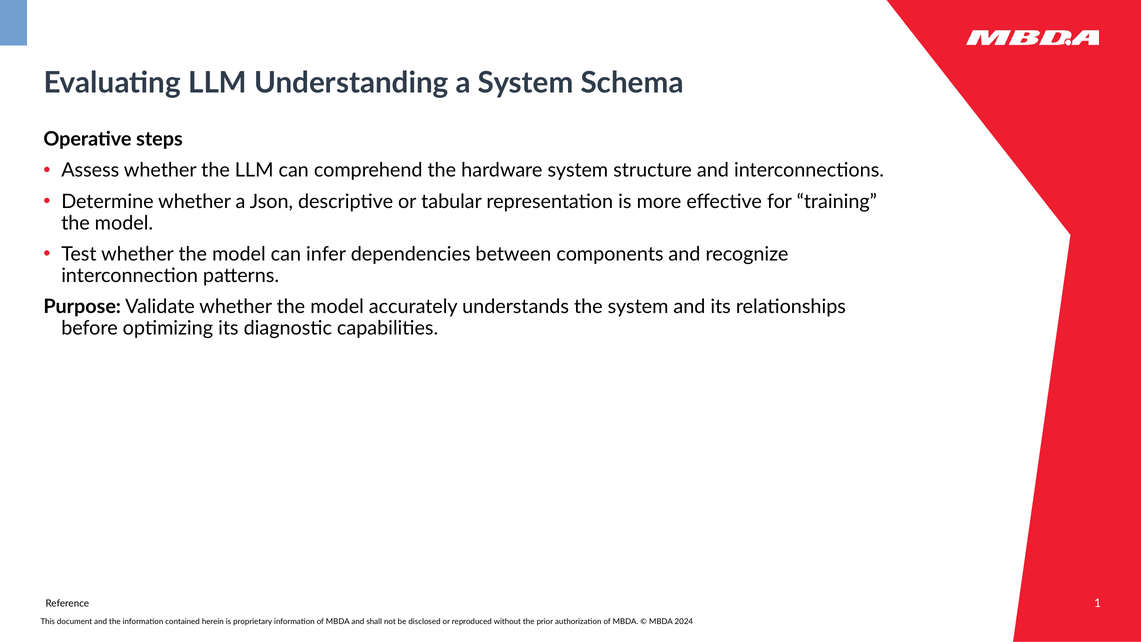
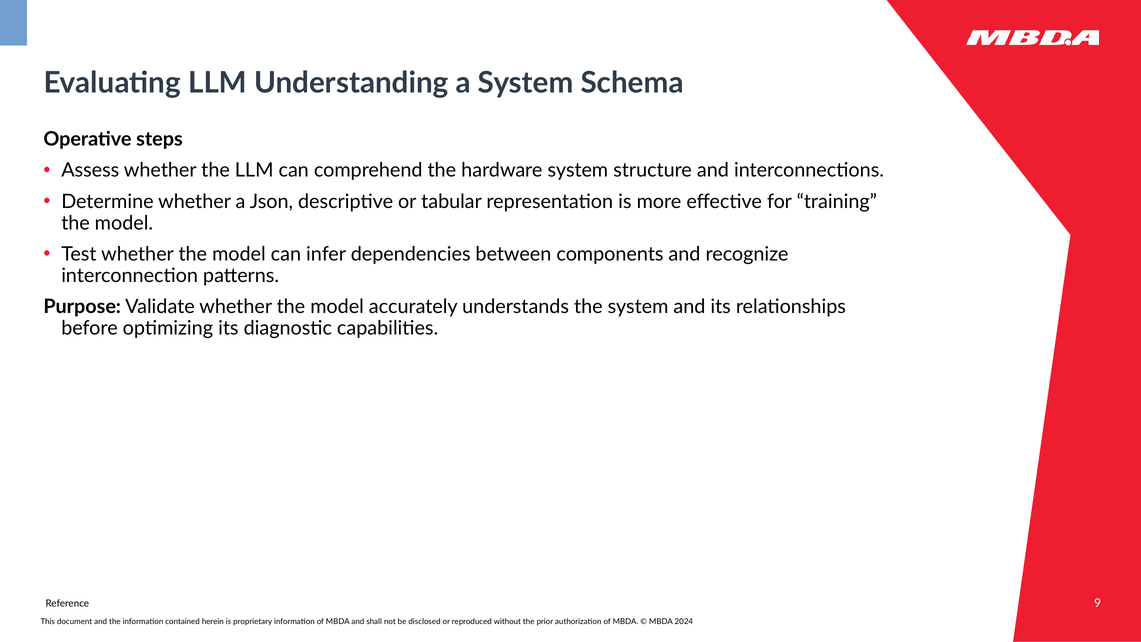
1: 1 -> 9
